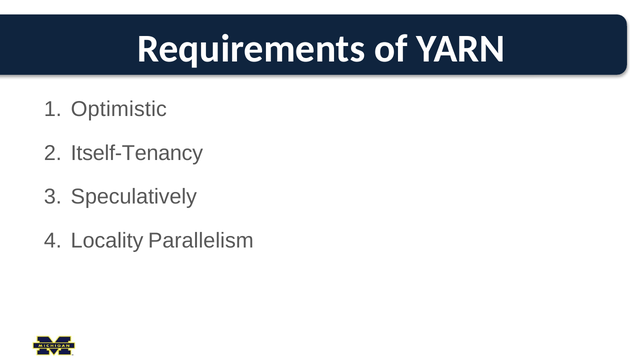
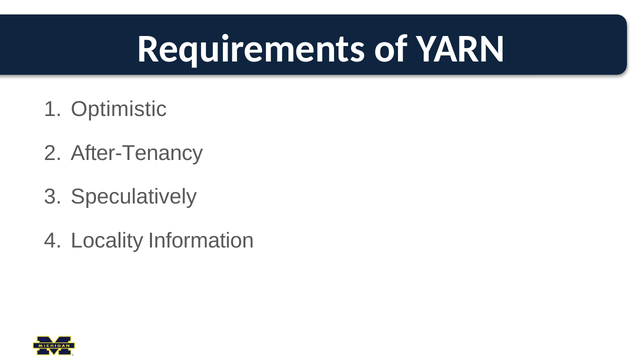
Itself-Tenancy: Itself-Tenancy -> After-Tenancy
Parallelism: Parallelism -> Information
